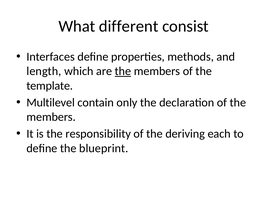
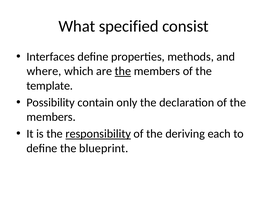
different: different -> specified
length: length -> where
Multilevel: Multilevel -> Possibility
responsibility underline: none -> present
